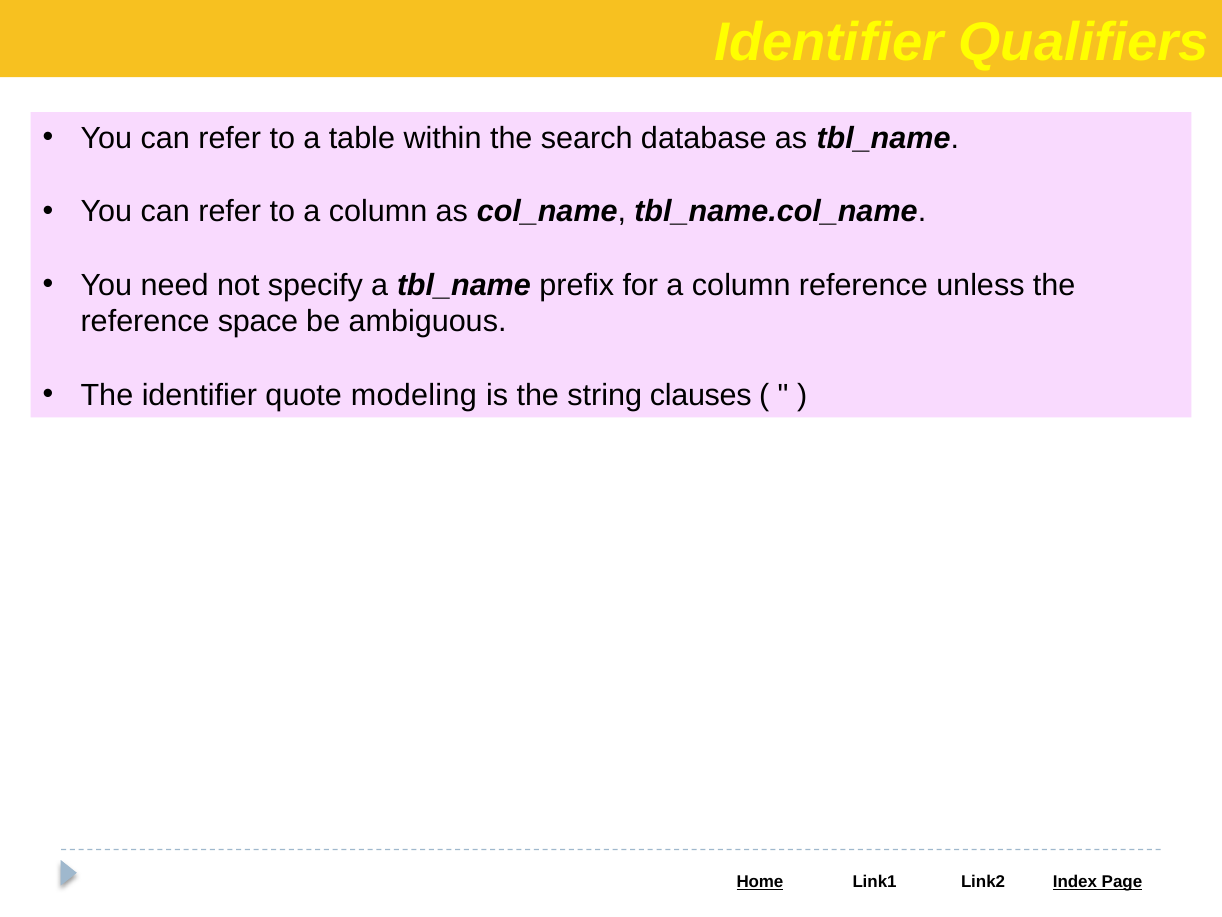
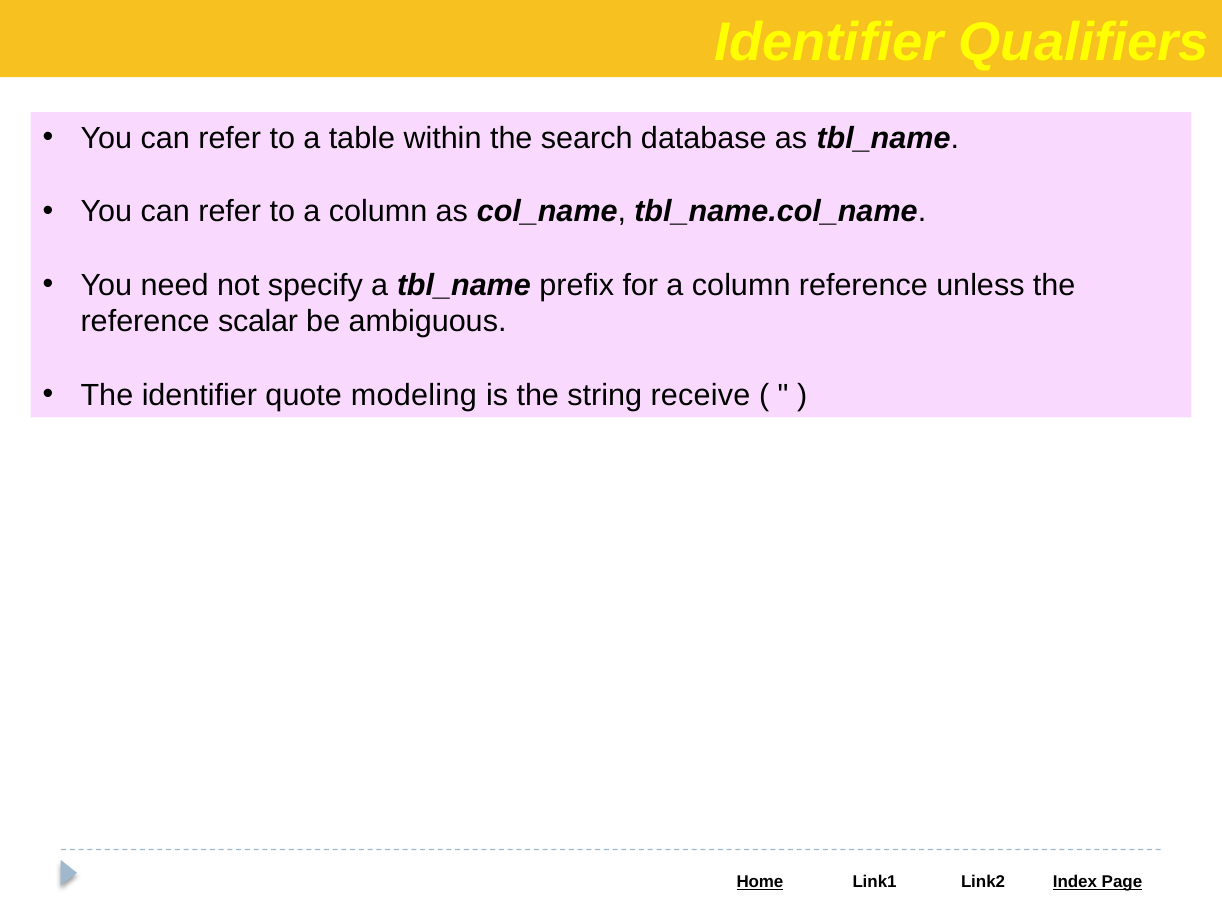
space: space -> scalar
clauses: clauses -> receive
